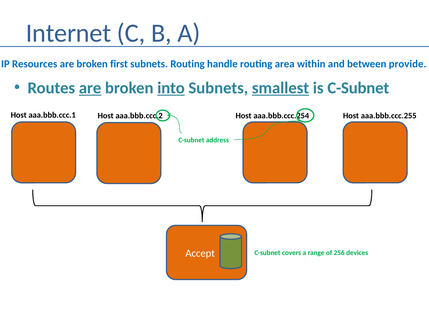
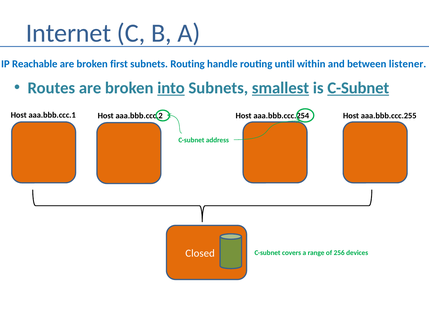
Resources: Resources -> Reachable
area: area -> until
provide: provide -> listener
are at (90, 88) underline: present -> none
C-Subnet at (358, 88) underline: none -> present
Accept: Accept -> Closed
